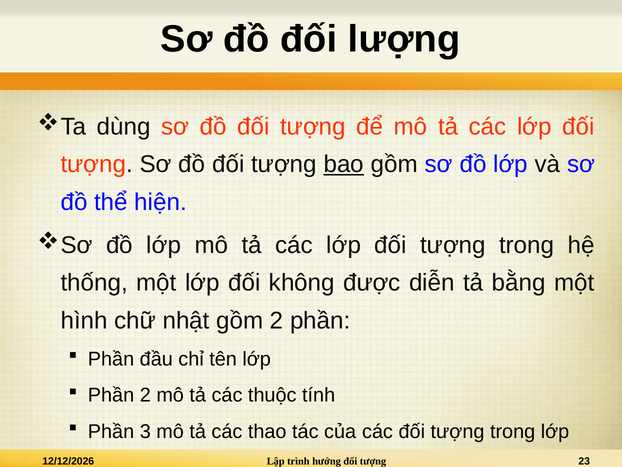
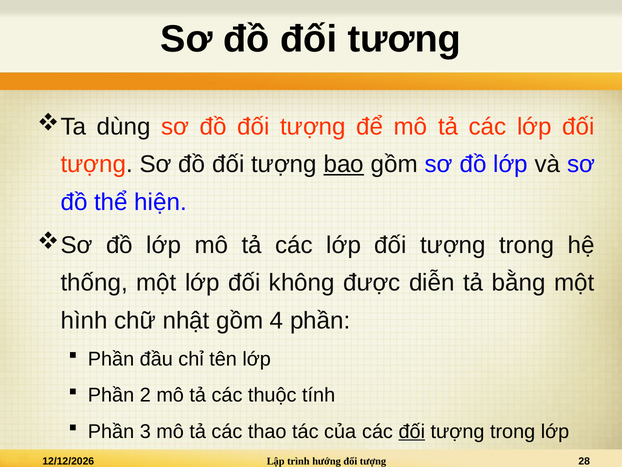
lượng: lượng -> tương
gồm 2: 2 -> 4
đối at (412, 431) underline: none -> present
23: 23 -> 28
